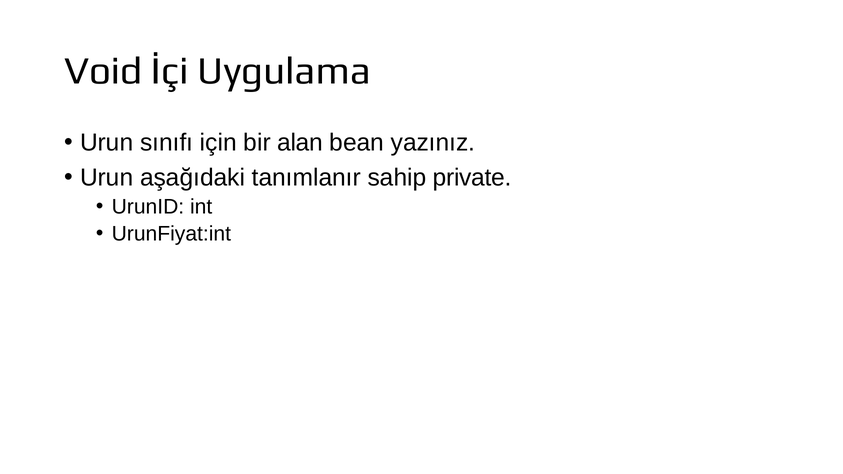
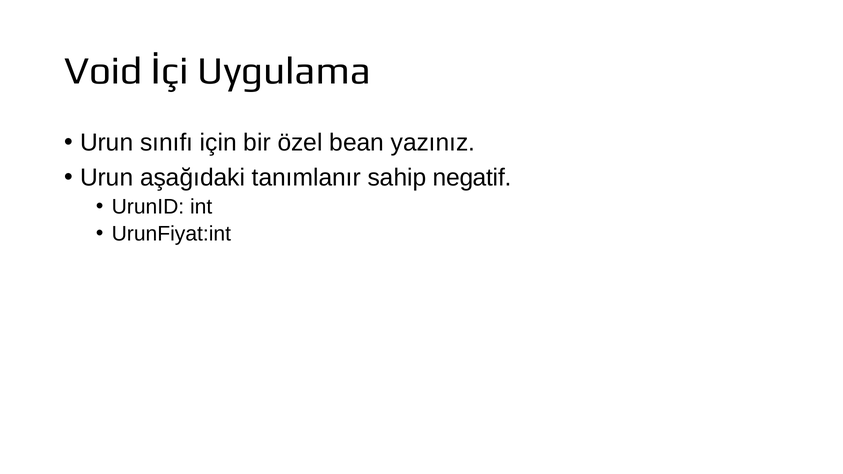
alan: alan -> özel
private: private -> negatif
